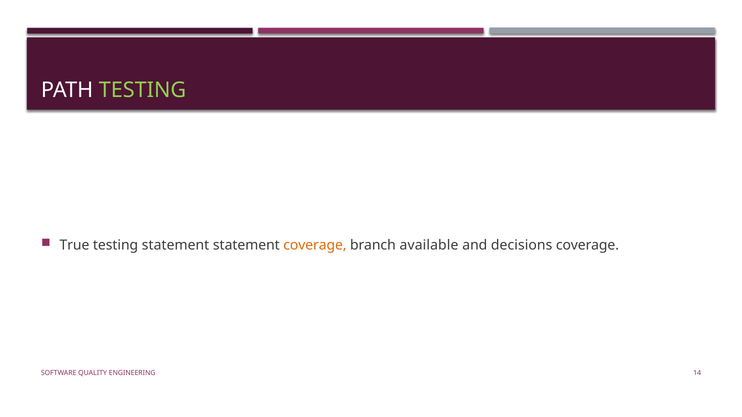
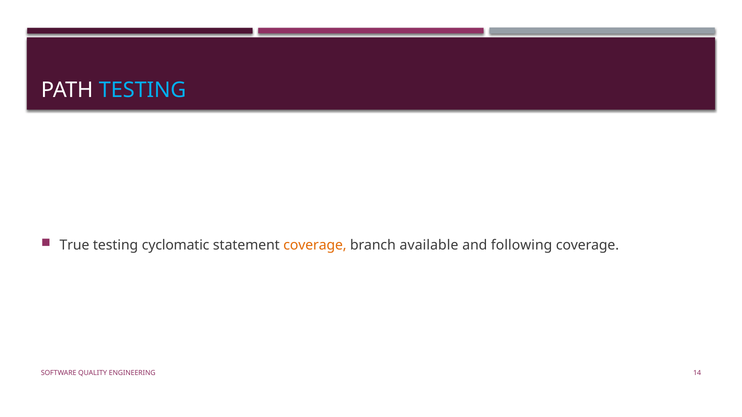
TESTING at (143, 90) colour: light green -> light blue
testing statement: statement -> cyclomatic
decisions: decisions -> following
